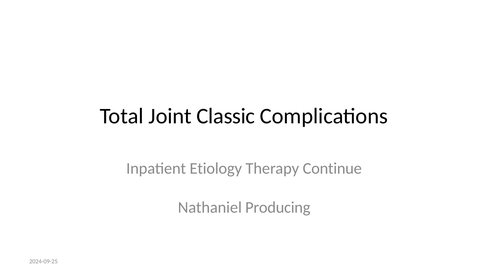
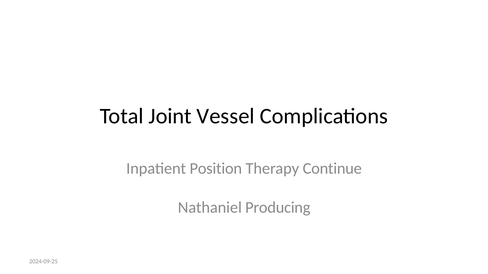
Classic: Classic -> Vessel
Etiology: Etiology -> Position
